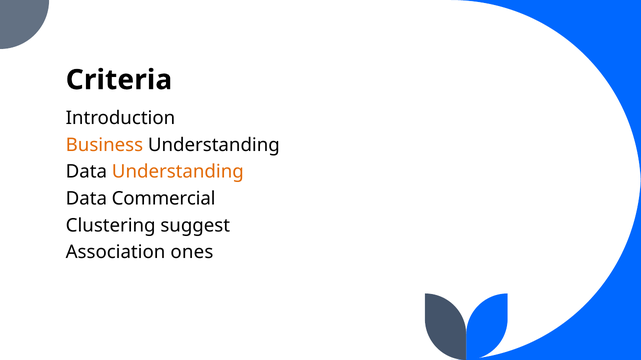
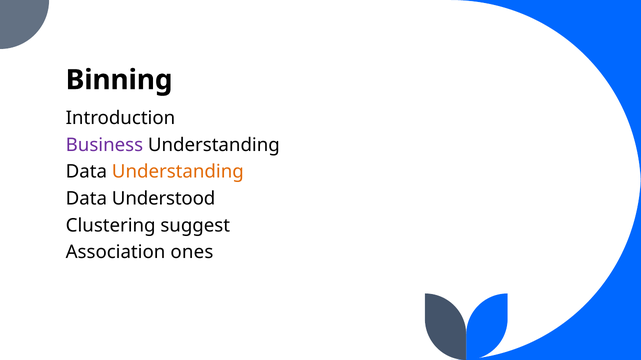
Criteria: Criteria -> Binning
Business colour: orange -> purple
Commercial: Commercial -> Understood
